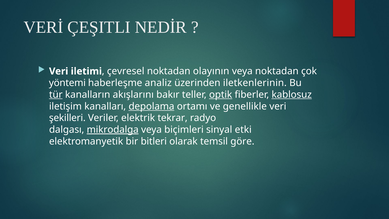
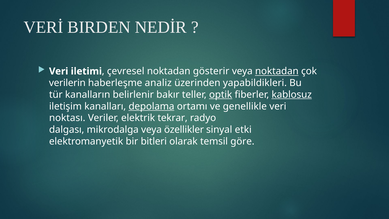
ÇEŞITLI: ÇEŞITLI -> BIRDEN
olayının: olayının -> gösterir
noktadan at (277, 71) underline: none -> present
yöntemi: yöntemi -> verilerin
iletkenlerinin: iletkenlerinin -> yapabildikleri
tür underline: present -> none
akışlarını: akışlarını -> belirlenir
şekilleri: şekilleri -> noktası
mikrodalga underline: present -> none
biçimleri: biçimleri -> özellikler
